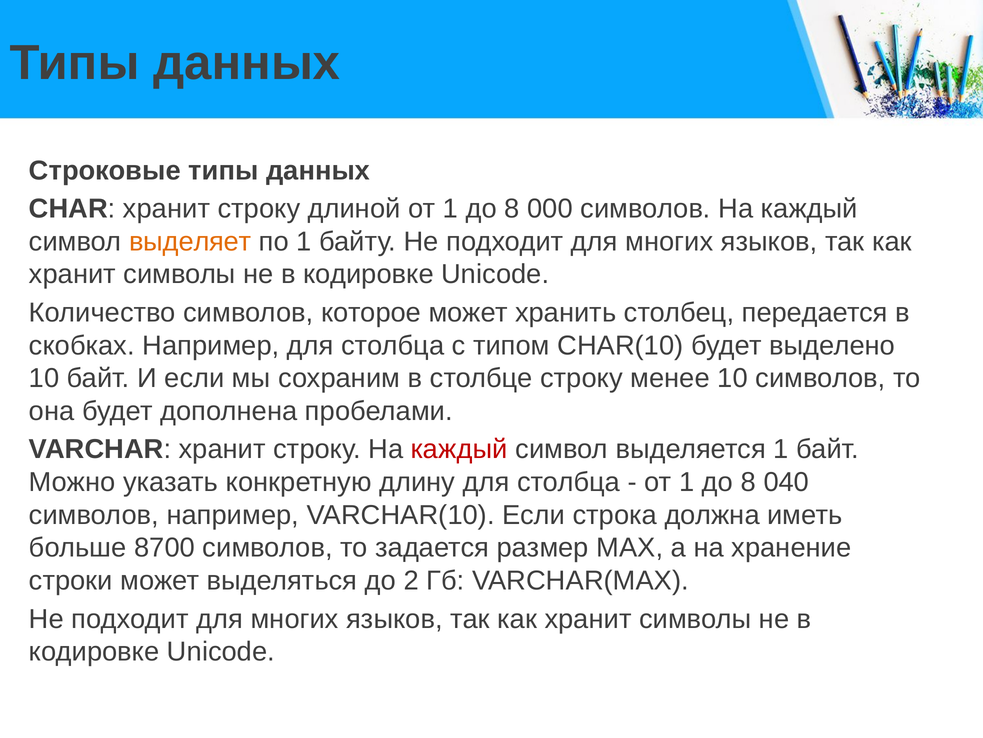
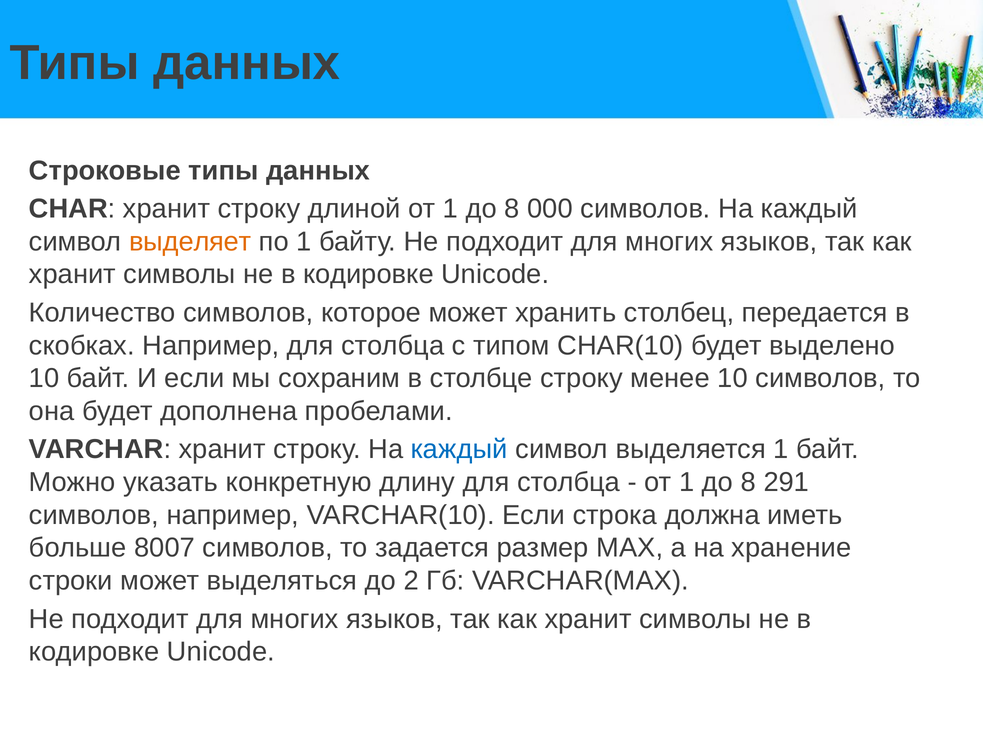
каждый at (459, 449) colour: red -> blue
040: 040 -> 291
8700: 8700 -> 8007
